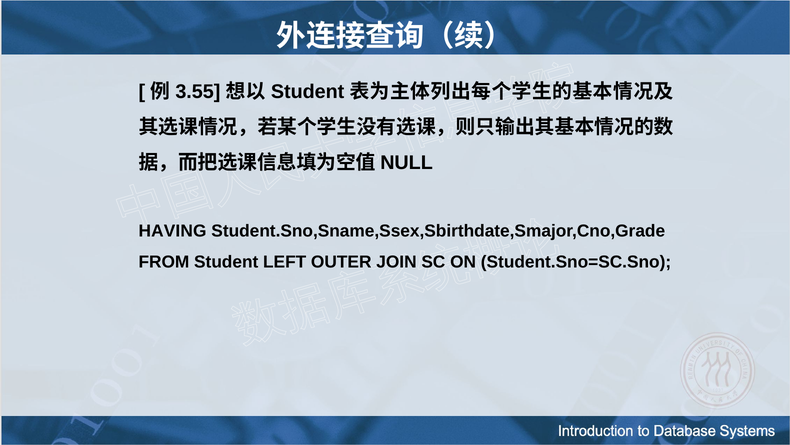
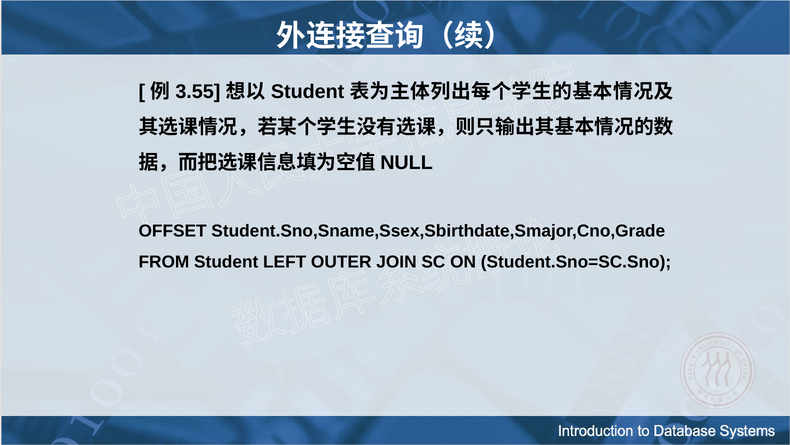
HAVING: HAVING -> OFFSET
